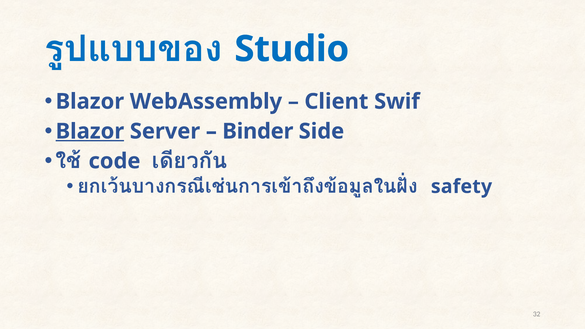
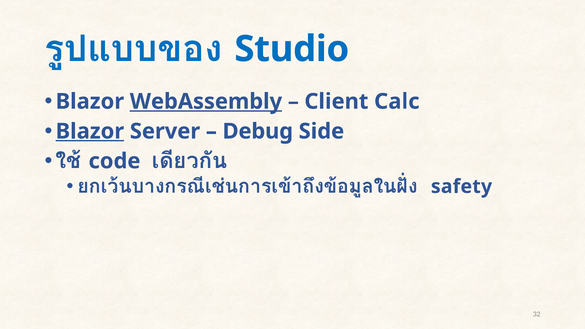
WebAssembly underline: none -> present
Swif: Swif -> Calc
Binder: Binder -> Debug
